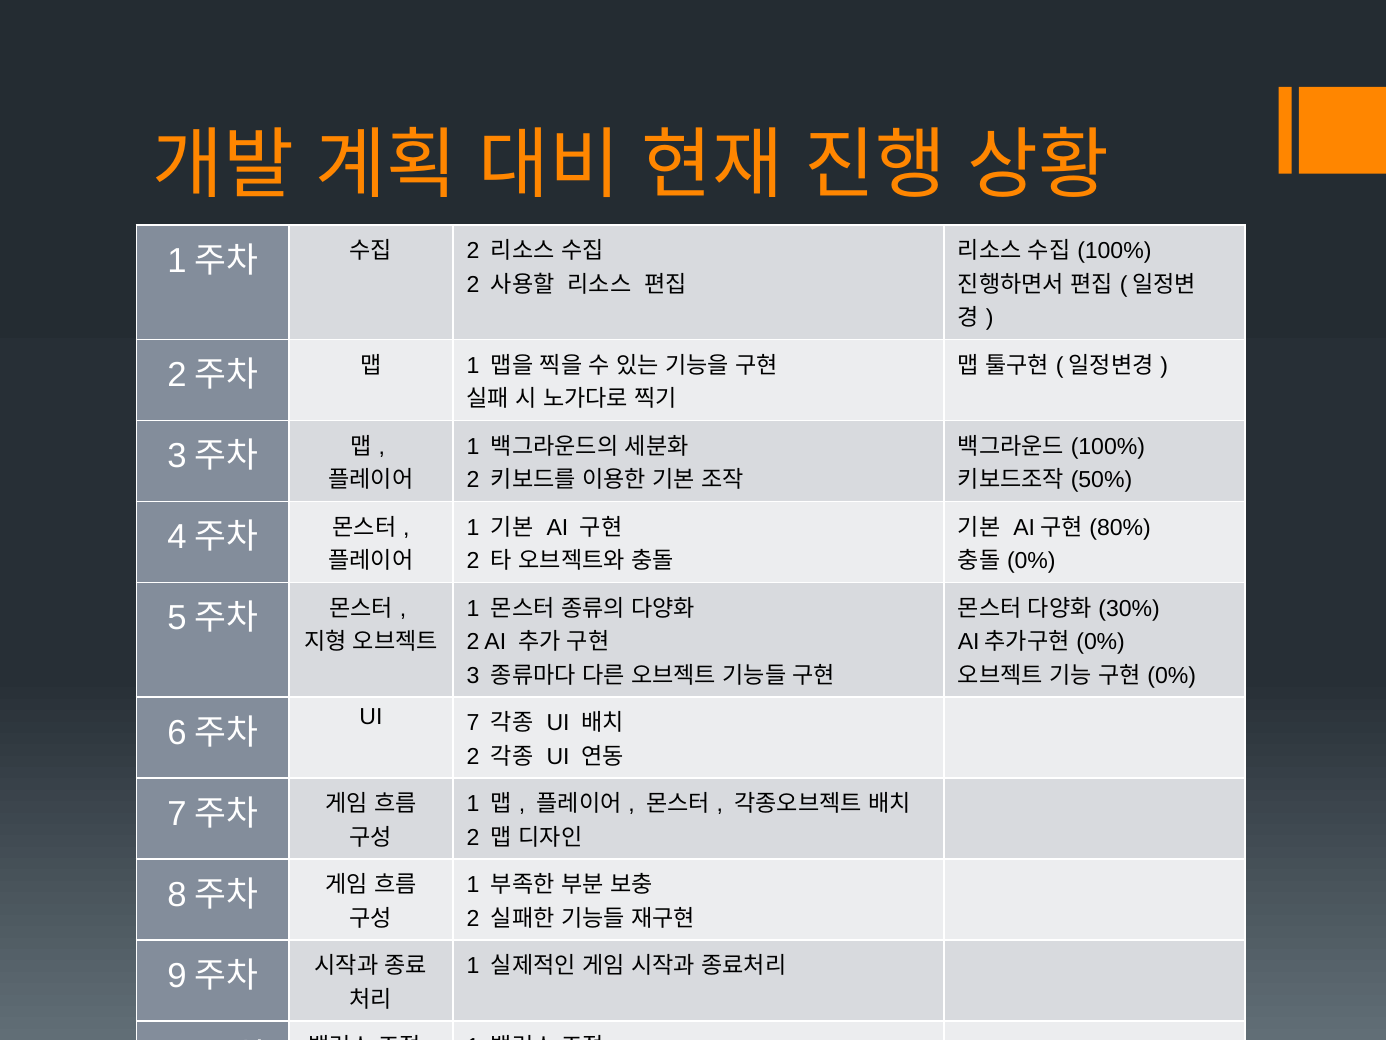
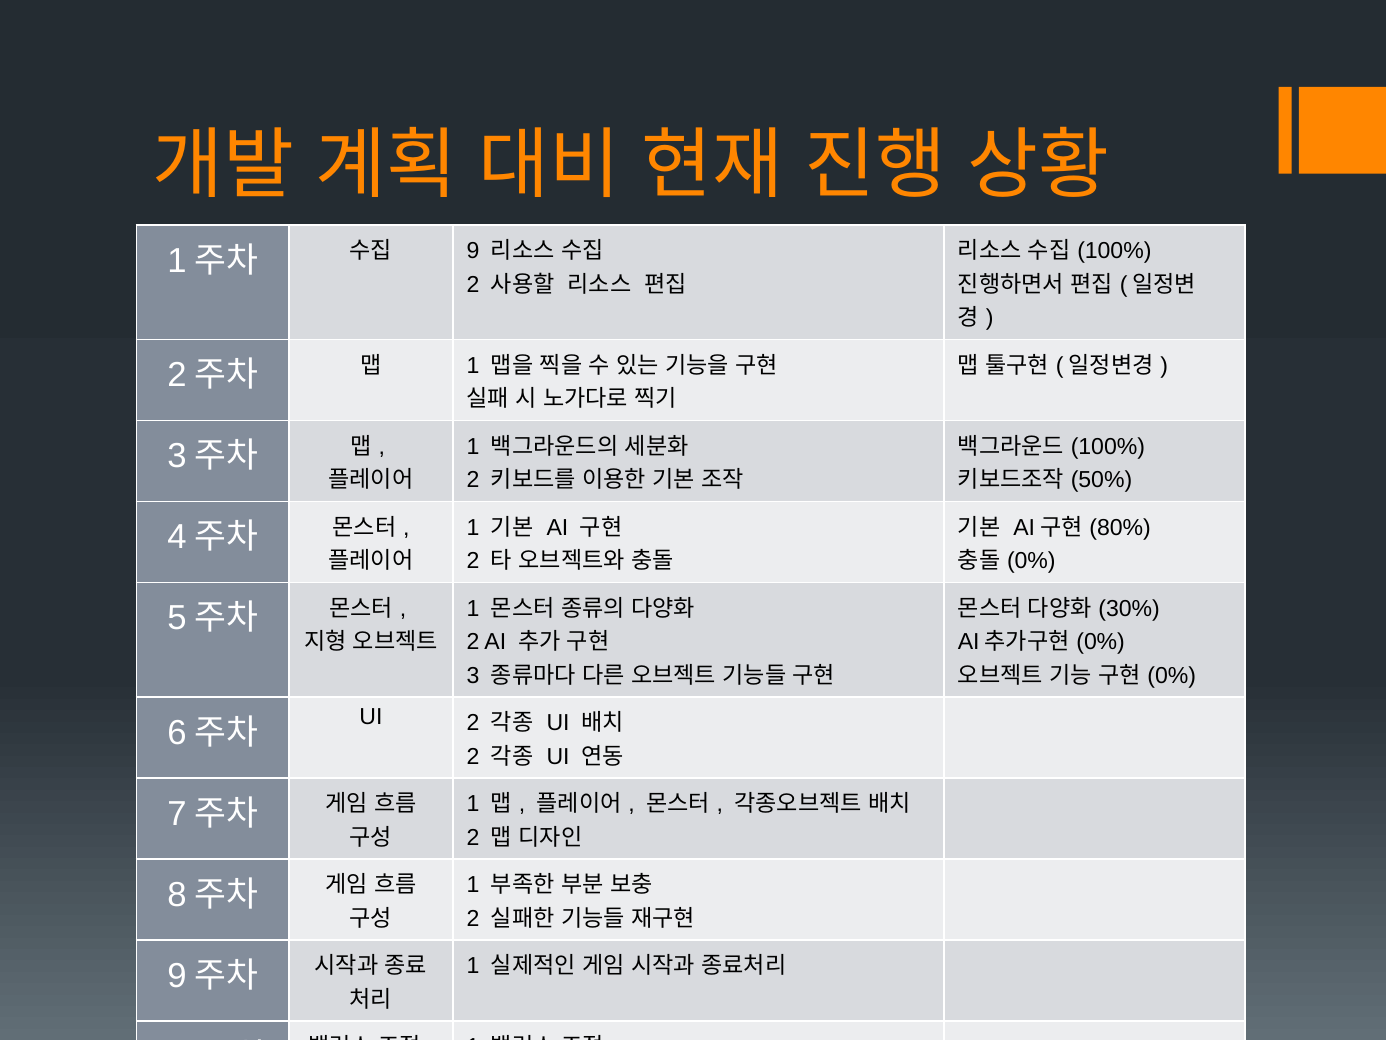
2 at (473, 251): 2 -> 9
UI 7: 7 -> 2
